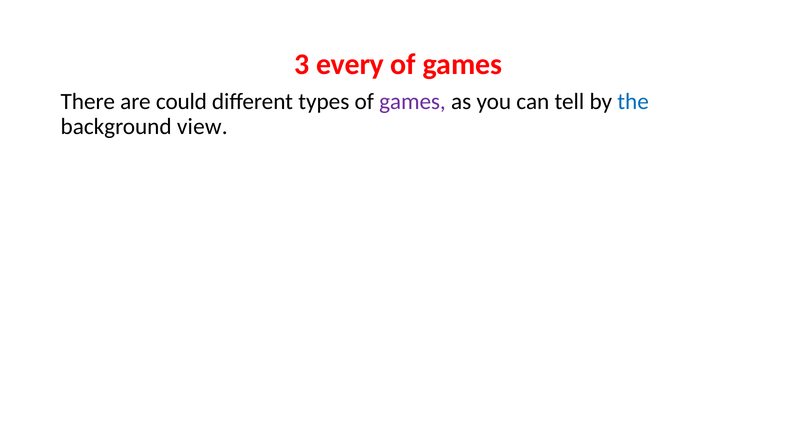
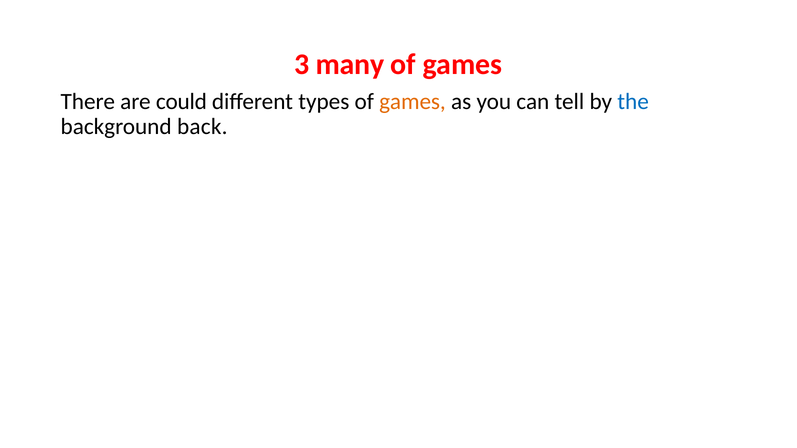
every: every -> many
games at (412, 102) colour: purple -> orange
view: view -> back
